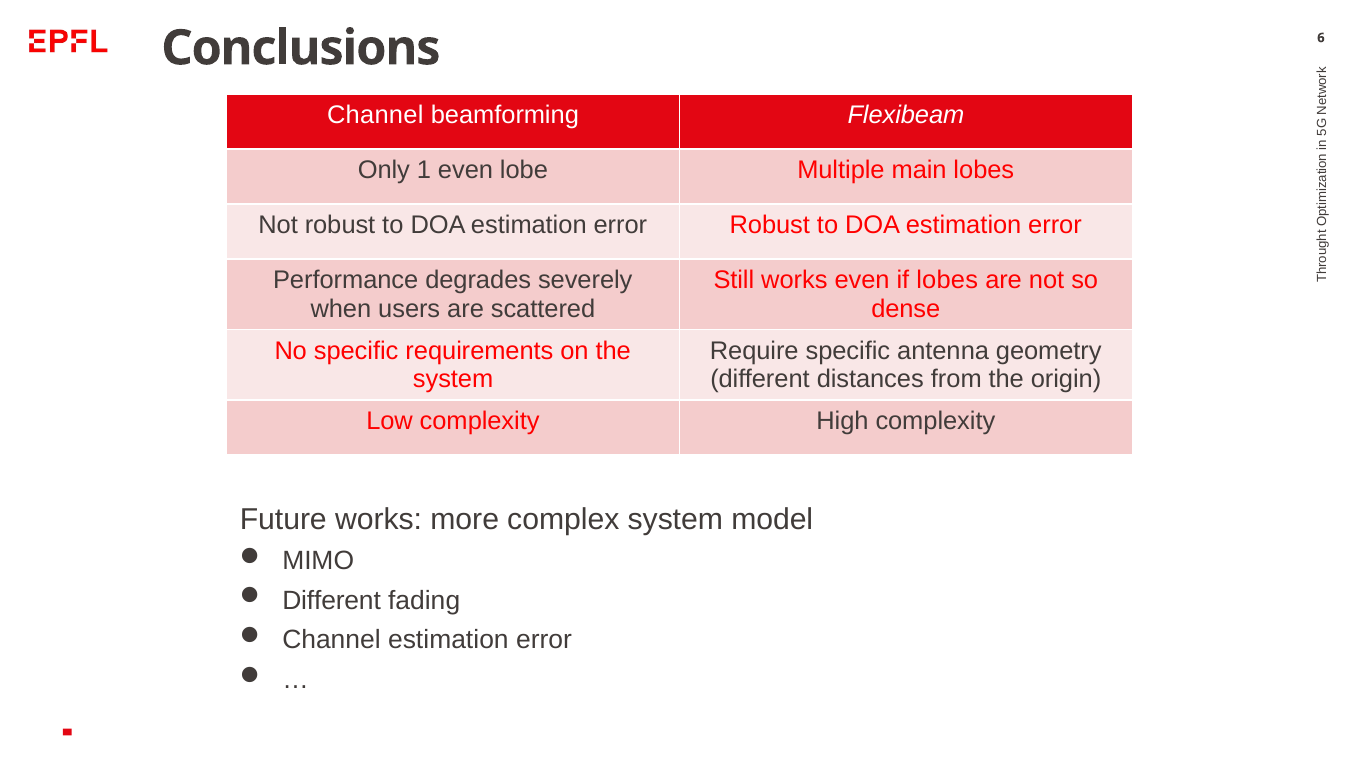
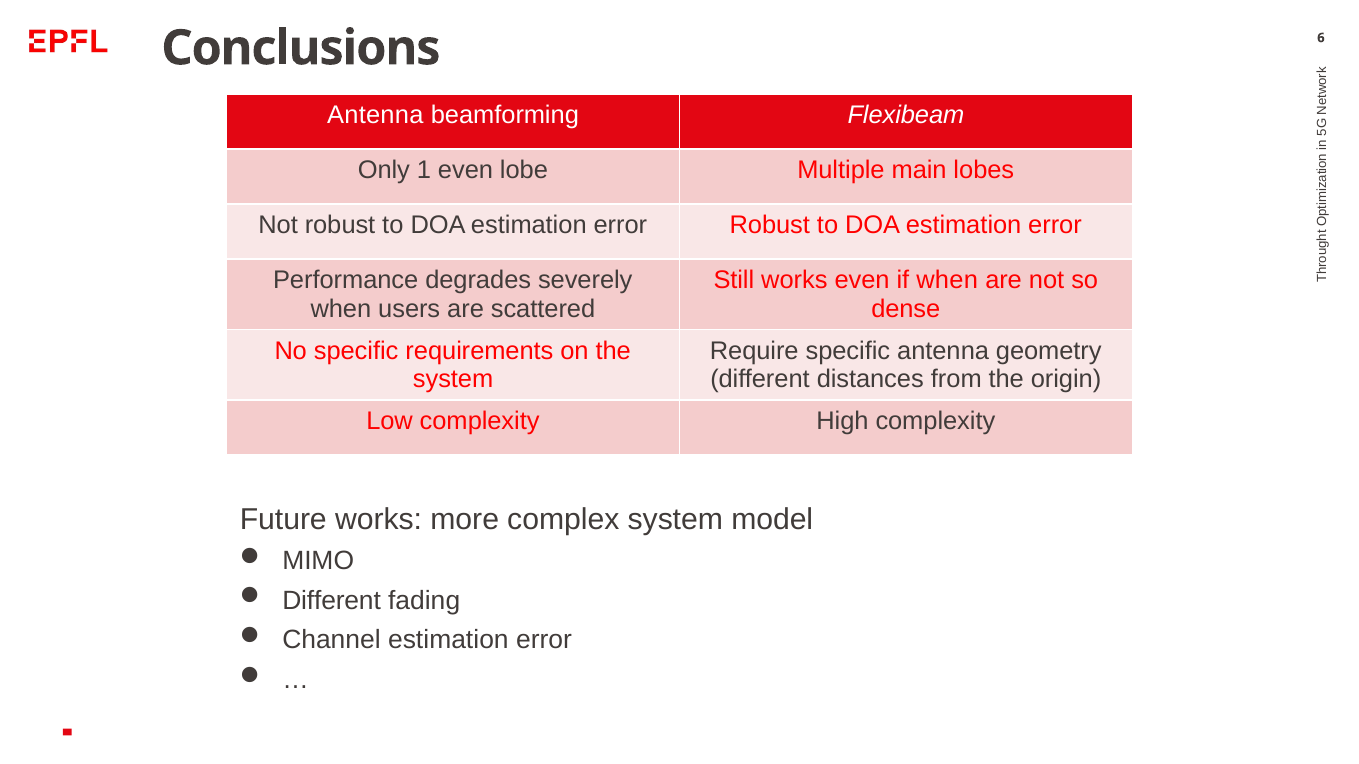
Channel at (375, 115): Channel -> Antenna
if lobes: lobes -> when
